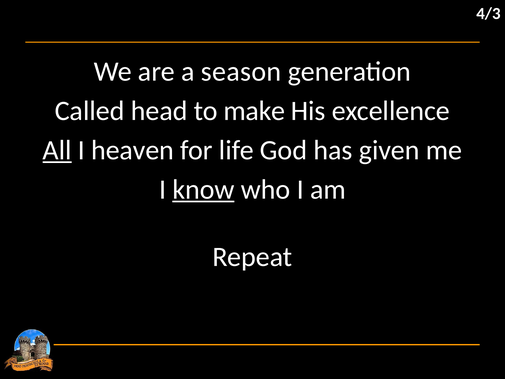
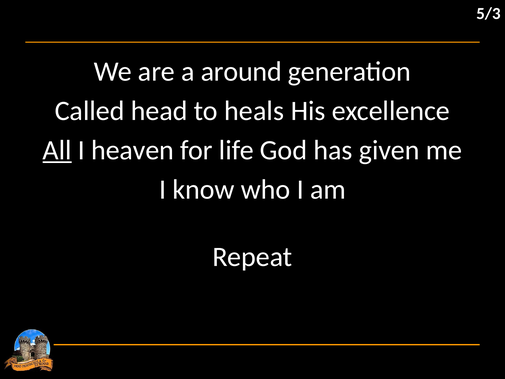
4/3: 4/3 -> 5/3
season: season -> around
make: make -> heals
know underline: present -> none
